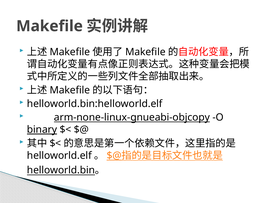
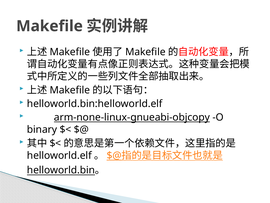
binary underline: present -> none
